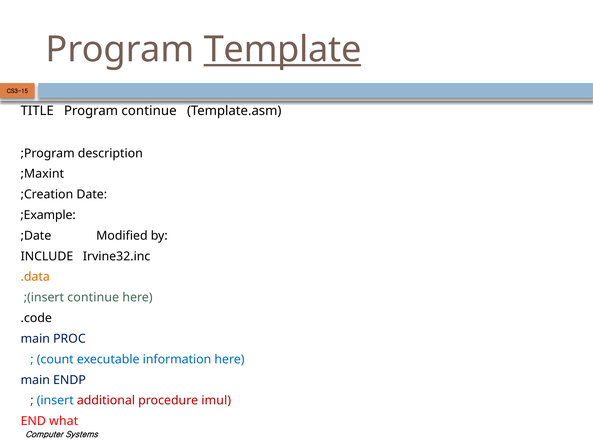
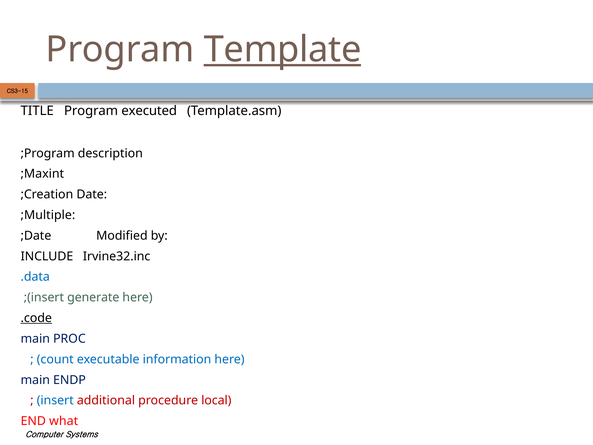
Program continue: continue -> executed
;Example: ;Example -> ;Multiple
.data colour: orange -> blue
;(insert continue: continue -> generate
.code underline: none -> present
imul: imul -> local
